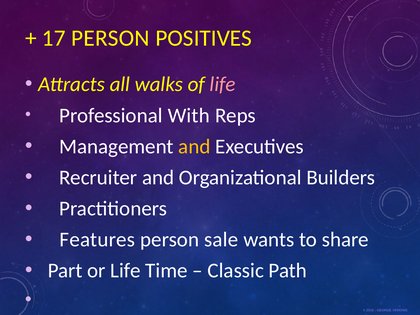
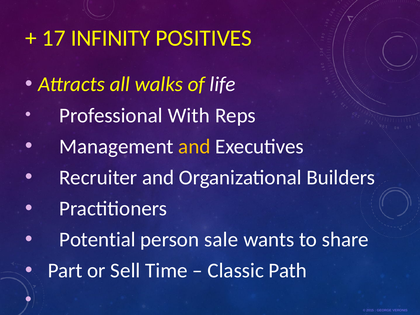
17 PERSON: PERSON -> INFINITY
life at (223, 84) colour: pink -> white
Features: Features -> Potential
or Life: Life -> Sell
